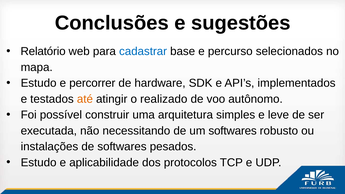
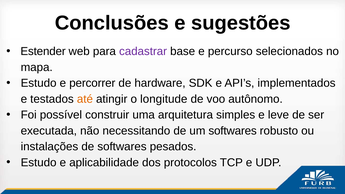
Relatório: Relatório -> Estender
cadastrar colour: blue -> purple
realizado: realizado -> longitude
